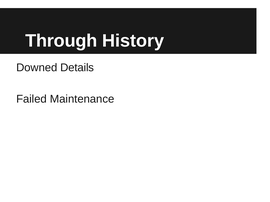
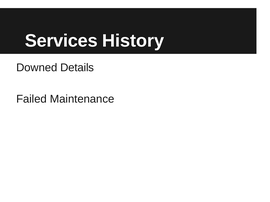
Through: Through -> Services
